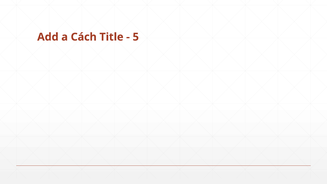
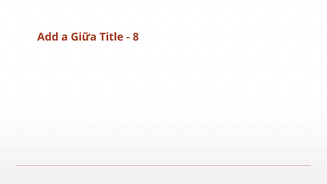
Cách: Cách -> Giữa
5: 5 -> 8
